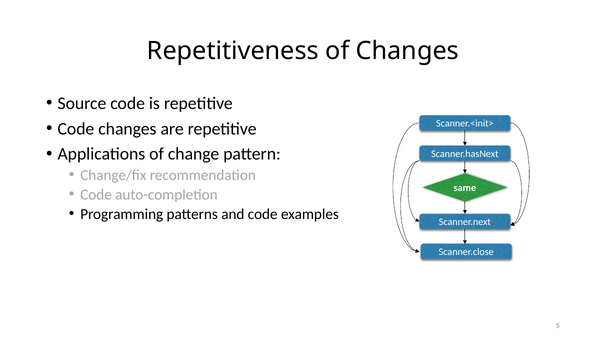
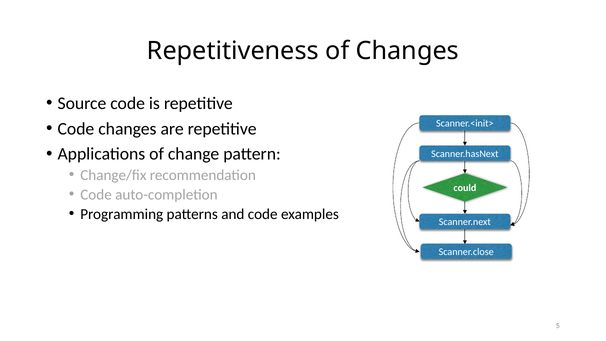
same: same -> could
